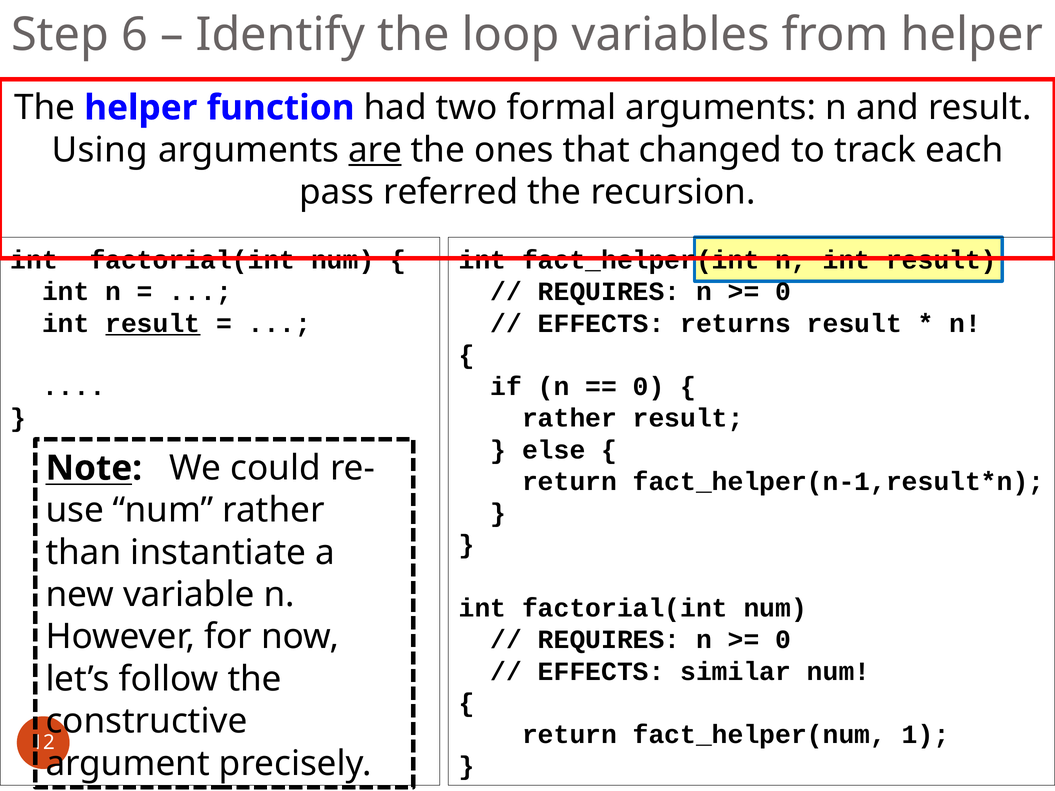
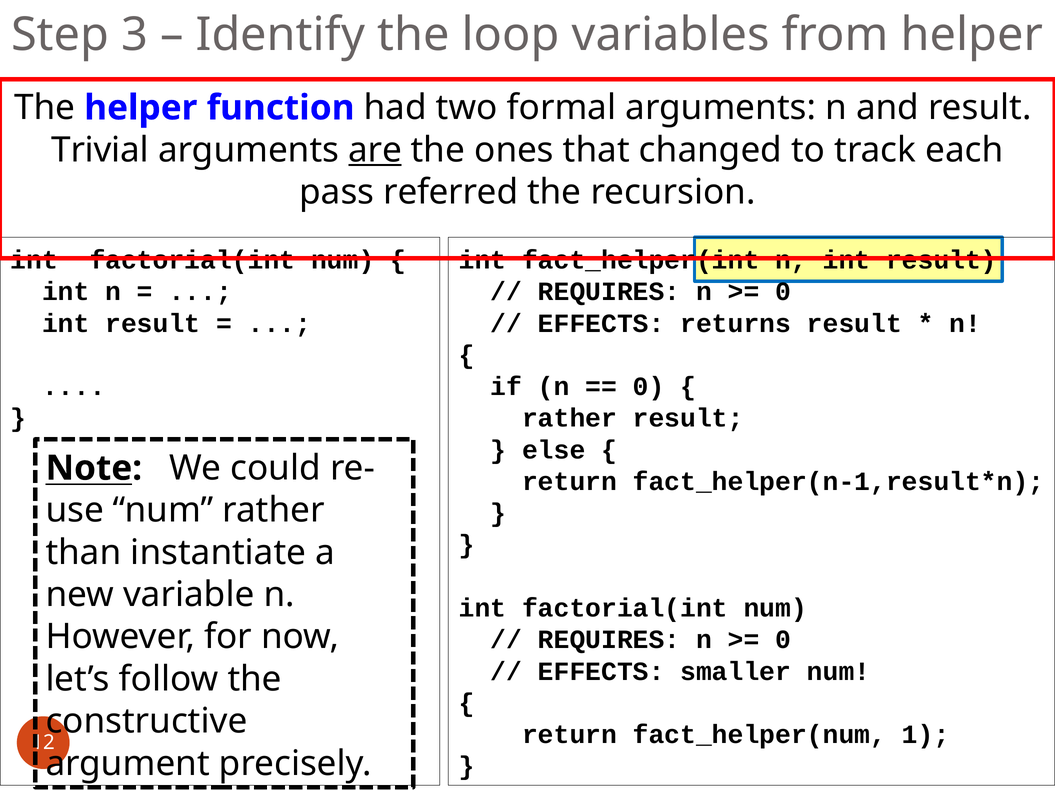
6: 6 -> 3
Using: Using -> Trivial
result at (153, 323) underline: present -> none
similar: similar -> smaller
